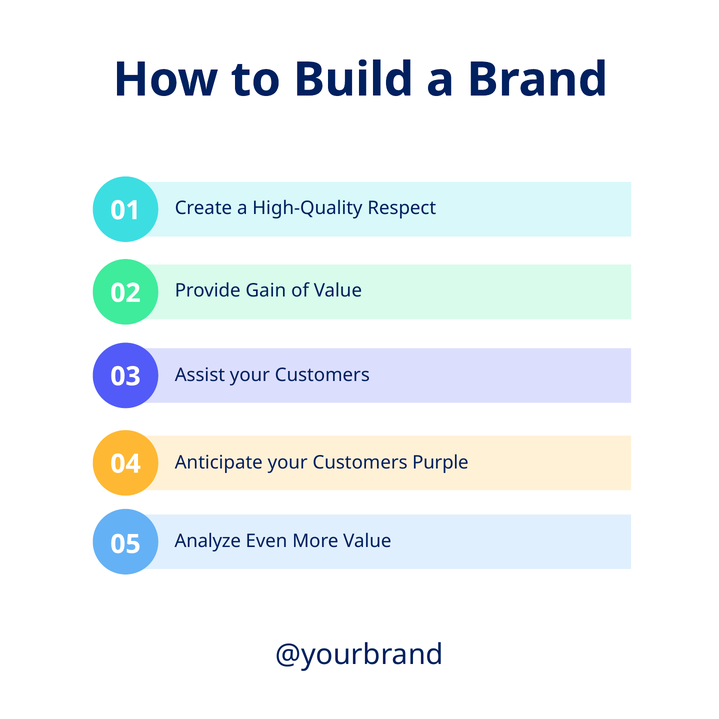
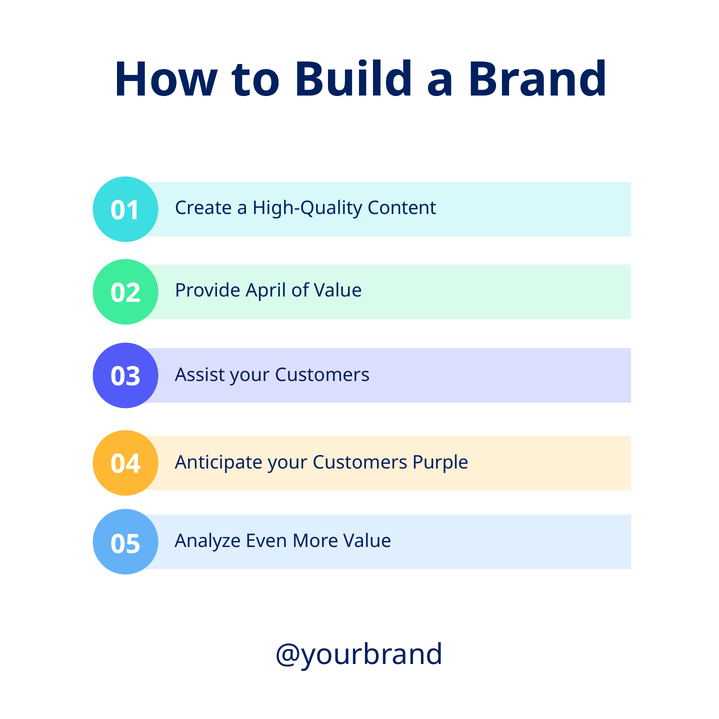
Respect: Respect -> Content
Gain: Gain -> April
